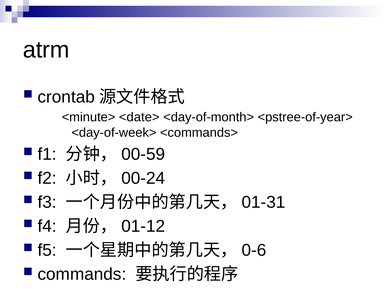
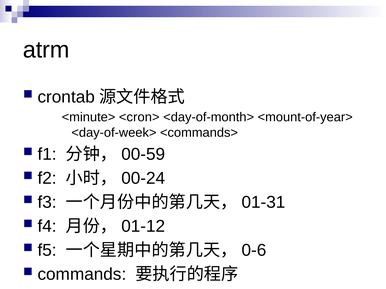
<date>: <date> -> <cron>
<pstree-of-year>: <pstree-of-year> -> <mount-of-year>
